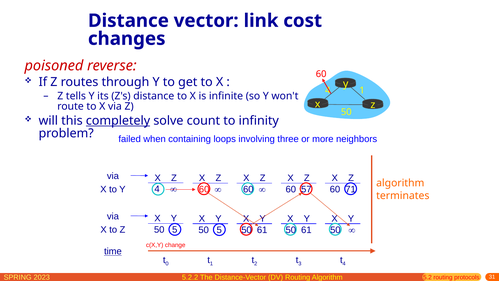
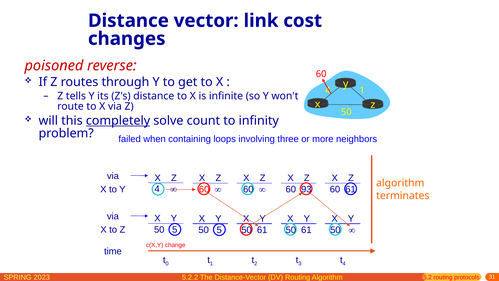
57: 57 -> 93
60 71: 71 -> 61
time underline: present -> none
